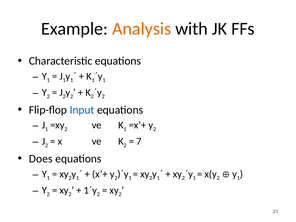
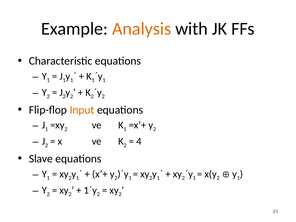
Input colour: blue -> orange
7: 7 -> 4
Does: Does -> Slave
